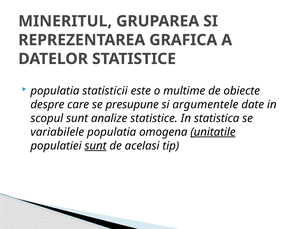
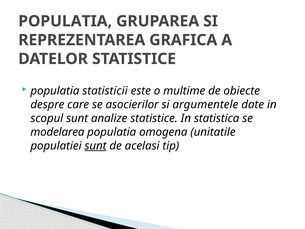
MINERITUL at (65, 21): MINERITUL -> POPULATIA
presupune: presupune -> asocierilor
variabilele: variabilele -> modelarea
unitatile underline: present -> none
